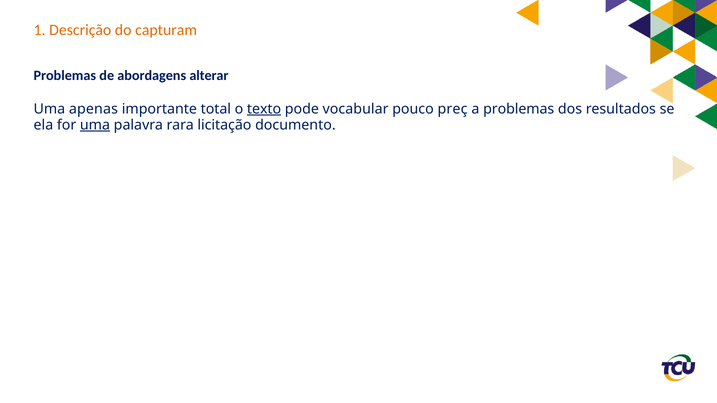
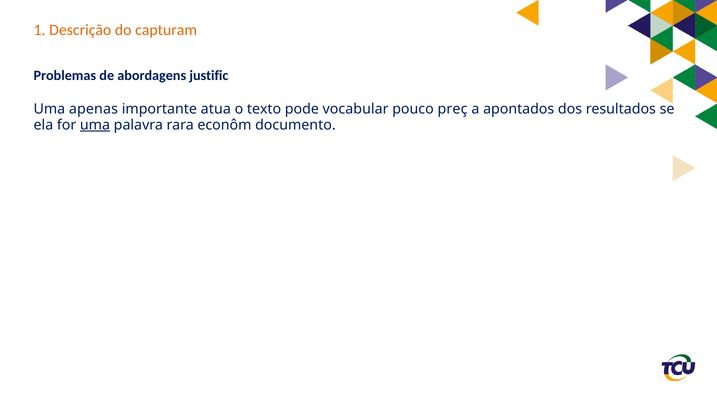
alterar: alterar -> justific
total: total -> atua
texto underline: present -> none
a problemas: problemas -> apontados
licitação: licitação -> econôm
